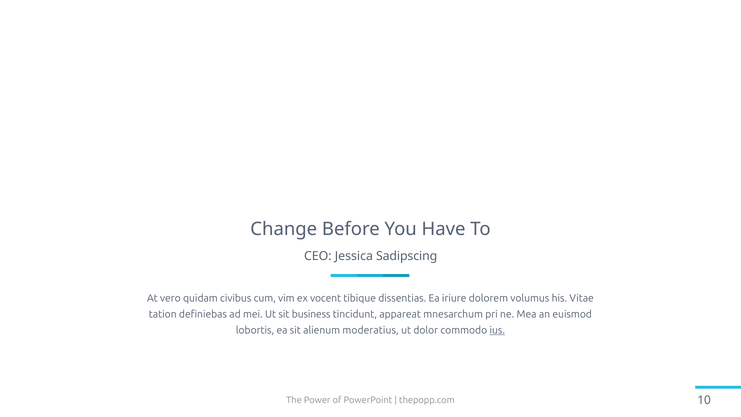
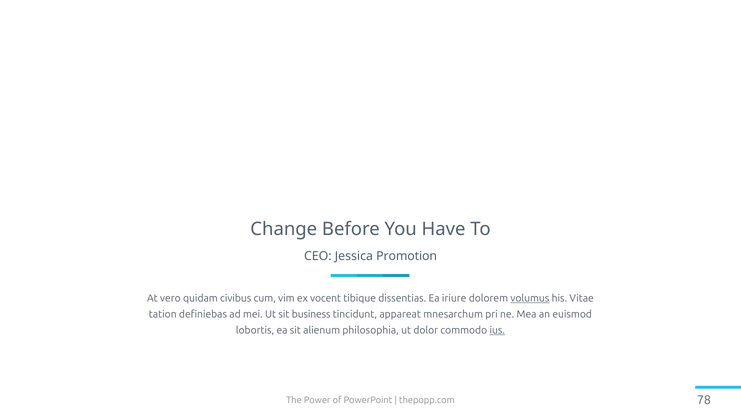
Sadipscing: Sadipscing -> Promotion
volumus underline: none -> present
moderatius: moderatius -> philosophia
10: 10 -> 78
